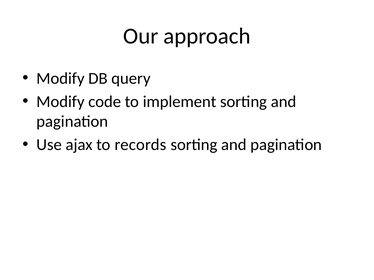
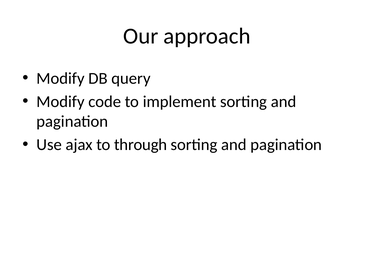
records: records -> through
